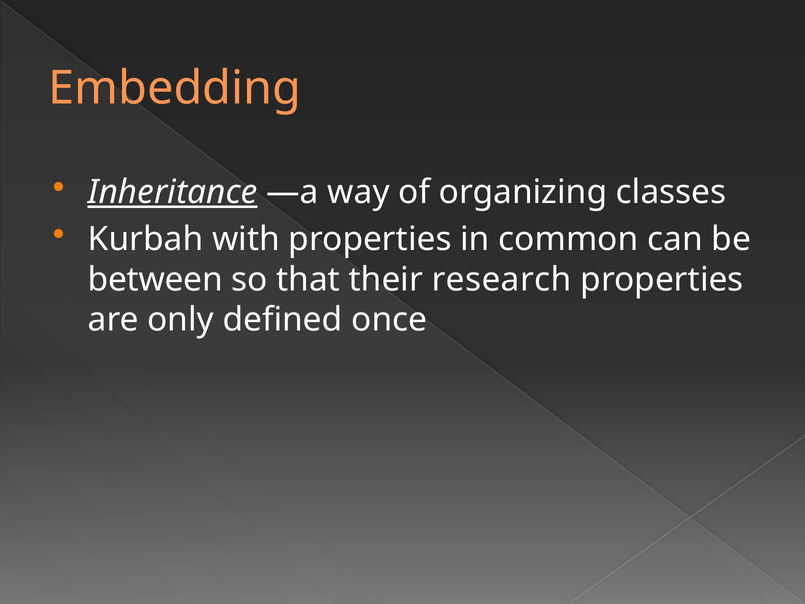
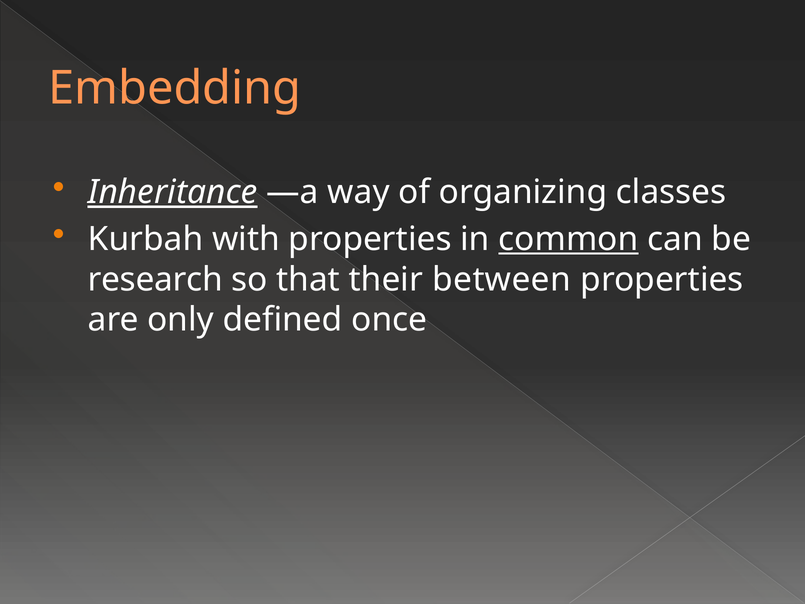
common underline: none -> present
between: between -> research
research: research -> between
